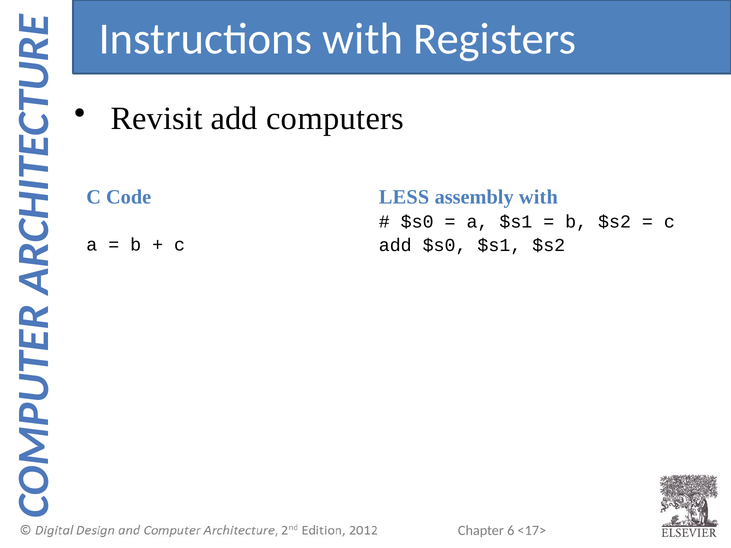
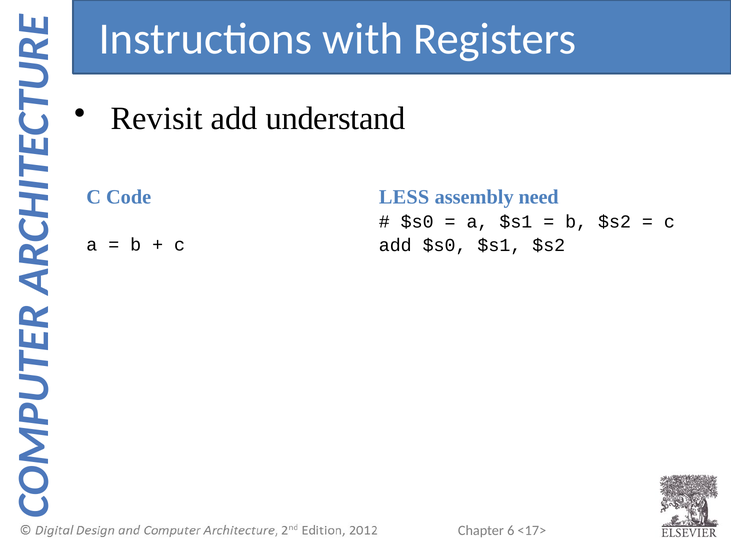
computers: computers -> understand
assembly with: with -> need
